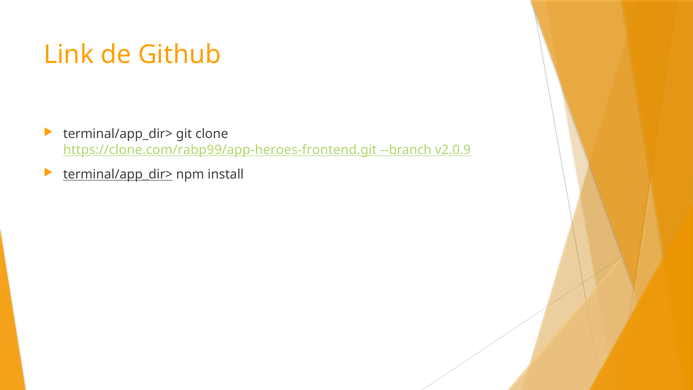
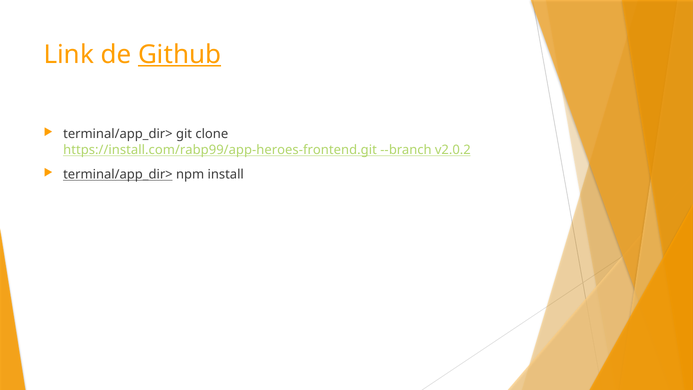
Github underline: none -> present
https://clone.com/rabp99/app-heroes-frontend.git: https://clone.com/rabp99/app-heroes-frontend.git -> https://install.com/rabp99/app-heroes-frontend.git
v2.0.9: v2.0.9 -> v2.0.2
